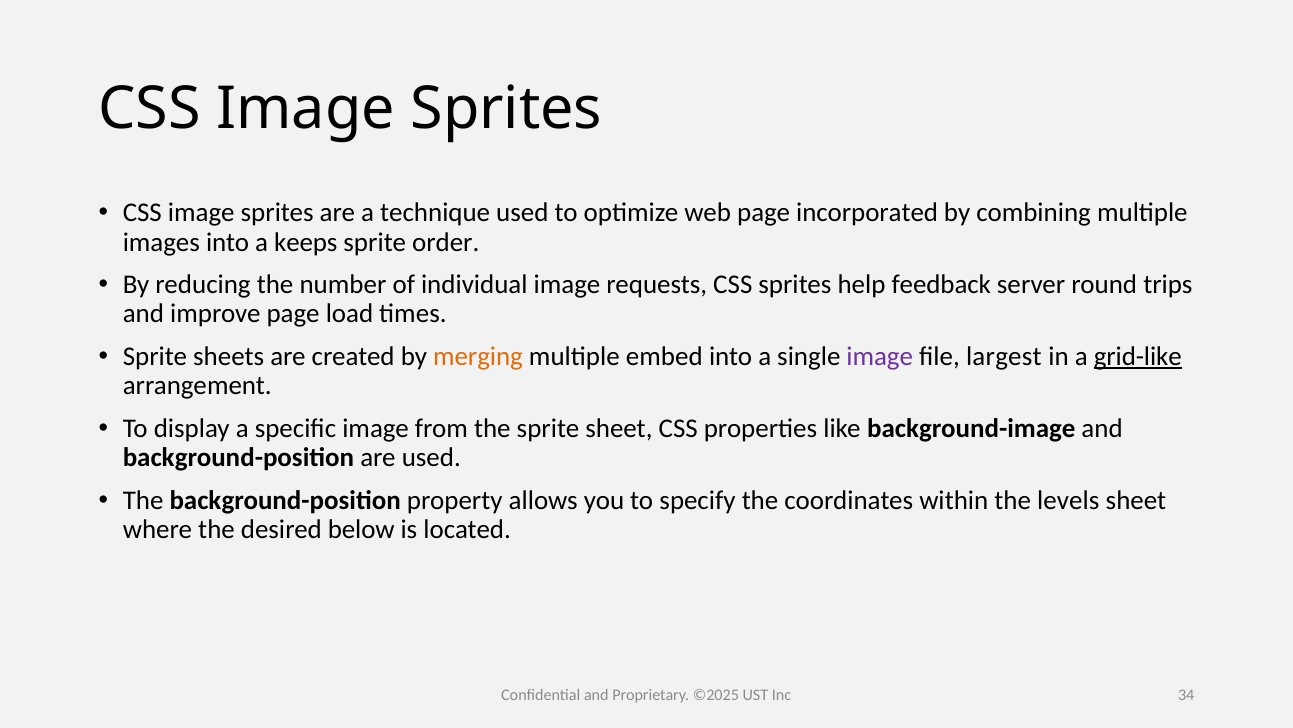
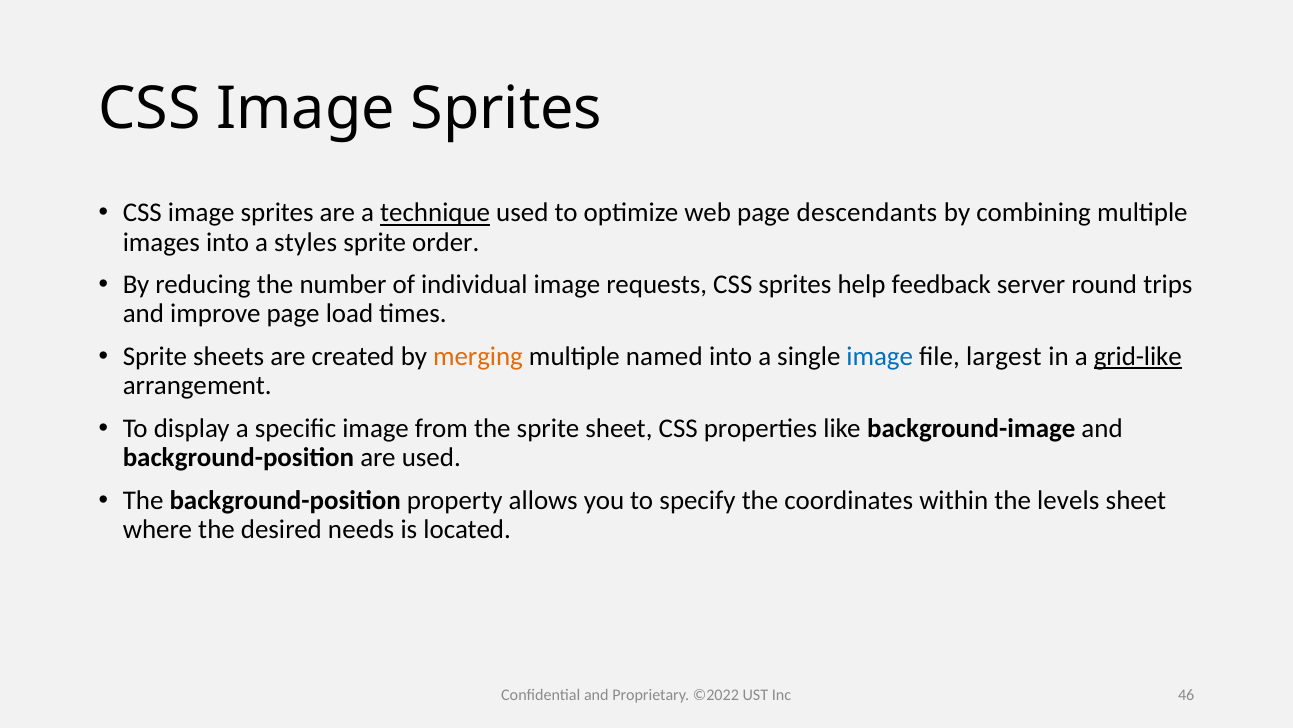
technique underline: none -> present
incorporated: incorporated -> descendants
keeps: keeps -> styles
embed: embed -> named
image at (880, 356) colour: purple -> blue
below: below -> needs
©2025: ©2025 -> ©2022
34: 34 -> 46
